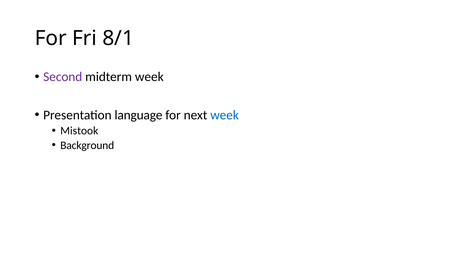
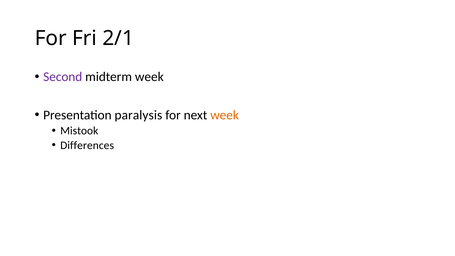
8/1: 8/1 -> 2/1
language: language -> paralysis
week at (225, 115) colour: blue -> orange
Background: Background -> Differences
